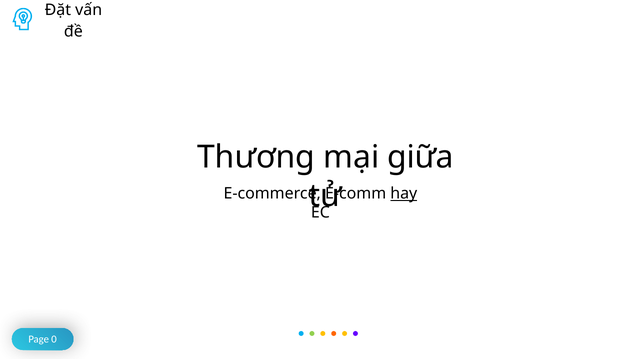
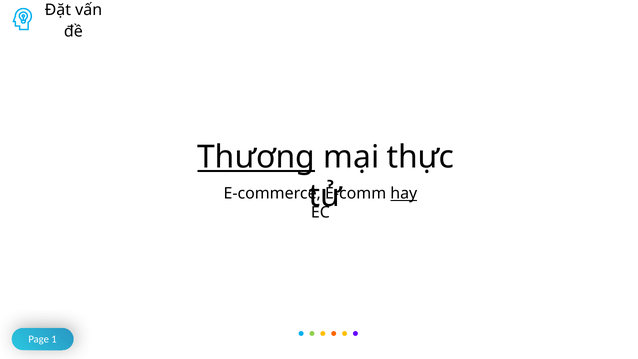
Thương underline: none -> present
giữa: giữa -> thực
0: 0 -> 1
